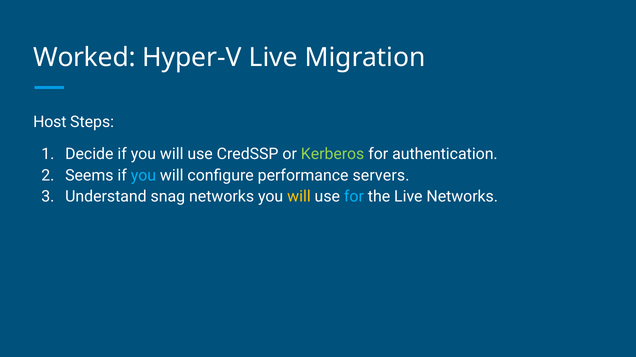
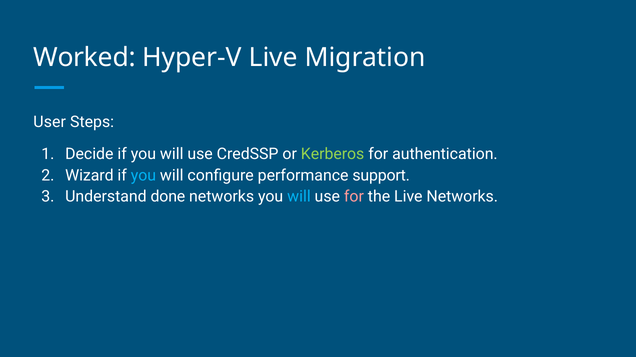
Host: Host -> User
Seems: Seems -> Wizard
servers: servers -> support
snag: snag -> done
will at (299, 197) colour: yellow -> light blue
for at (354, 197) colour: light blue -> pink
